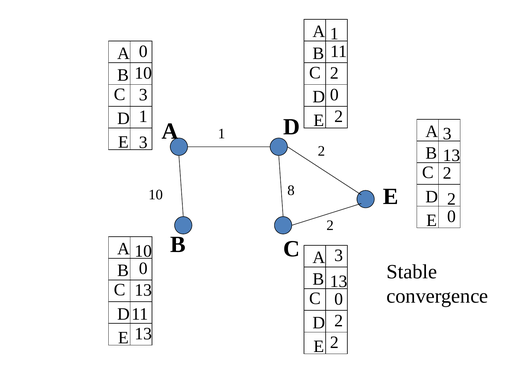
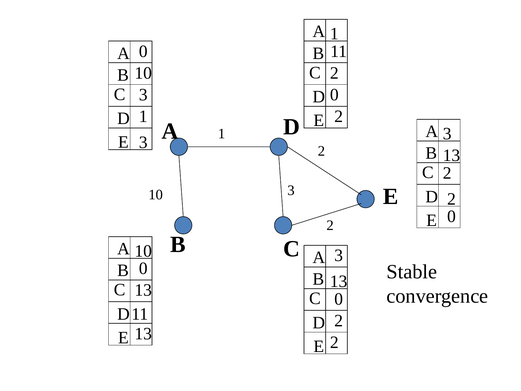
10 8: 8 -> 3
